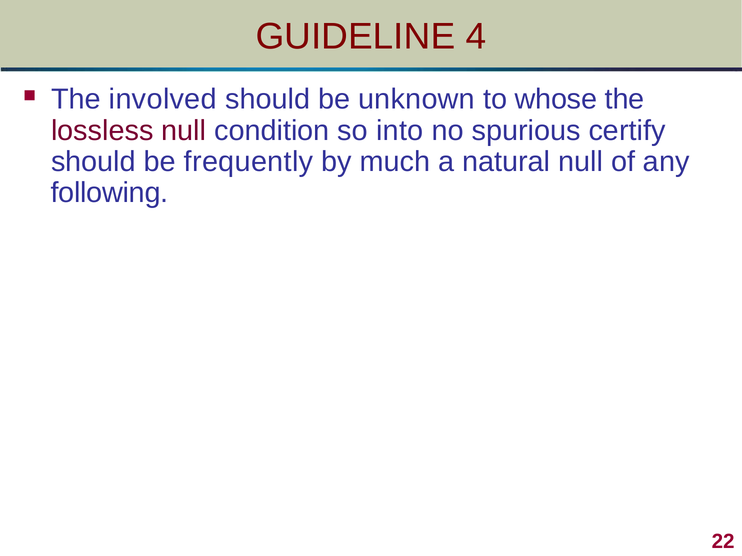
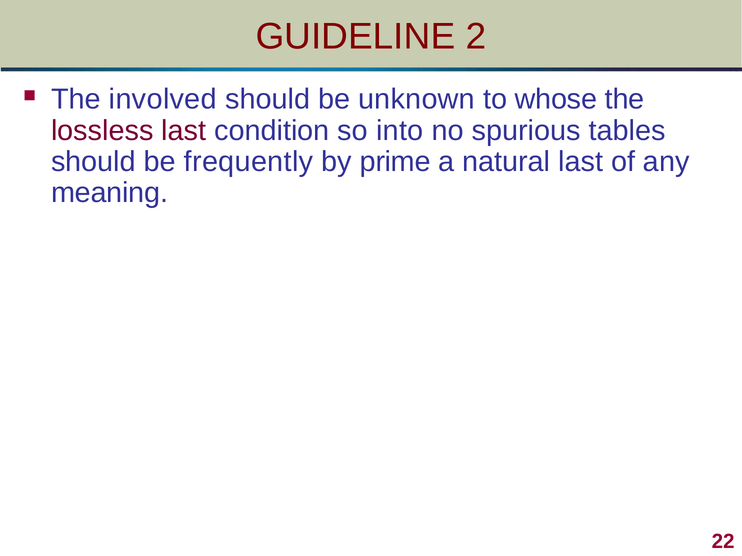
4: 4 -> 2
lossless null: null -> last
certify: certify -> tables
much: much -> prime
natural null: null -> last
following: following -> meaning
